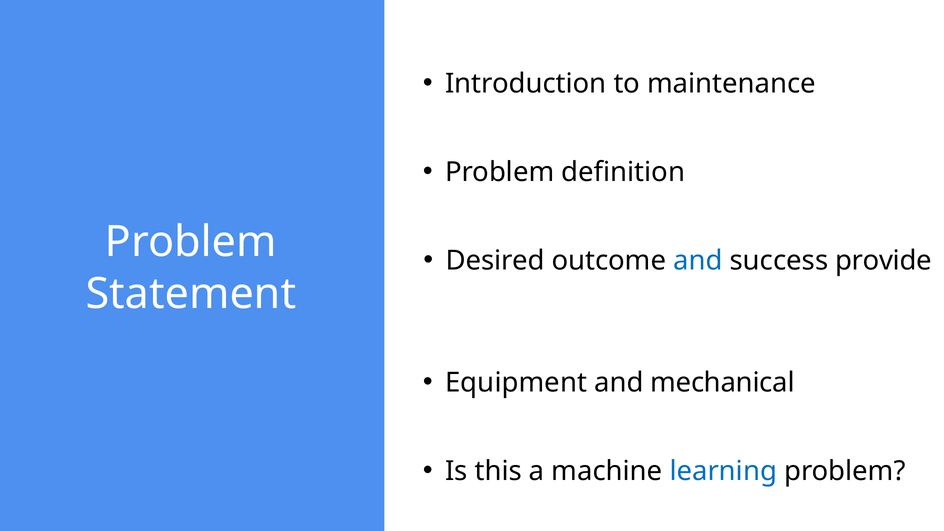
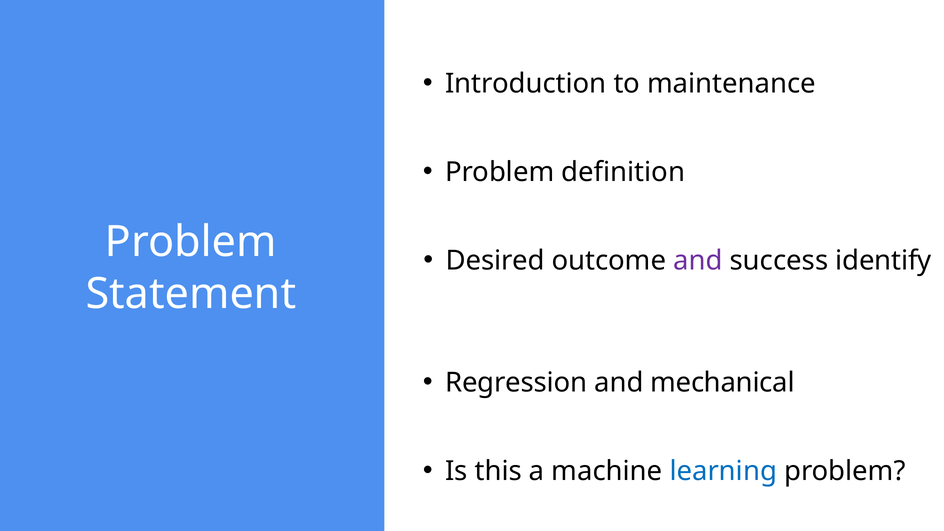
and at (698, 261) colour: blue -> purple
provide: provide -> identify
Equipment: Equipment -> Regression
